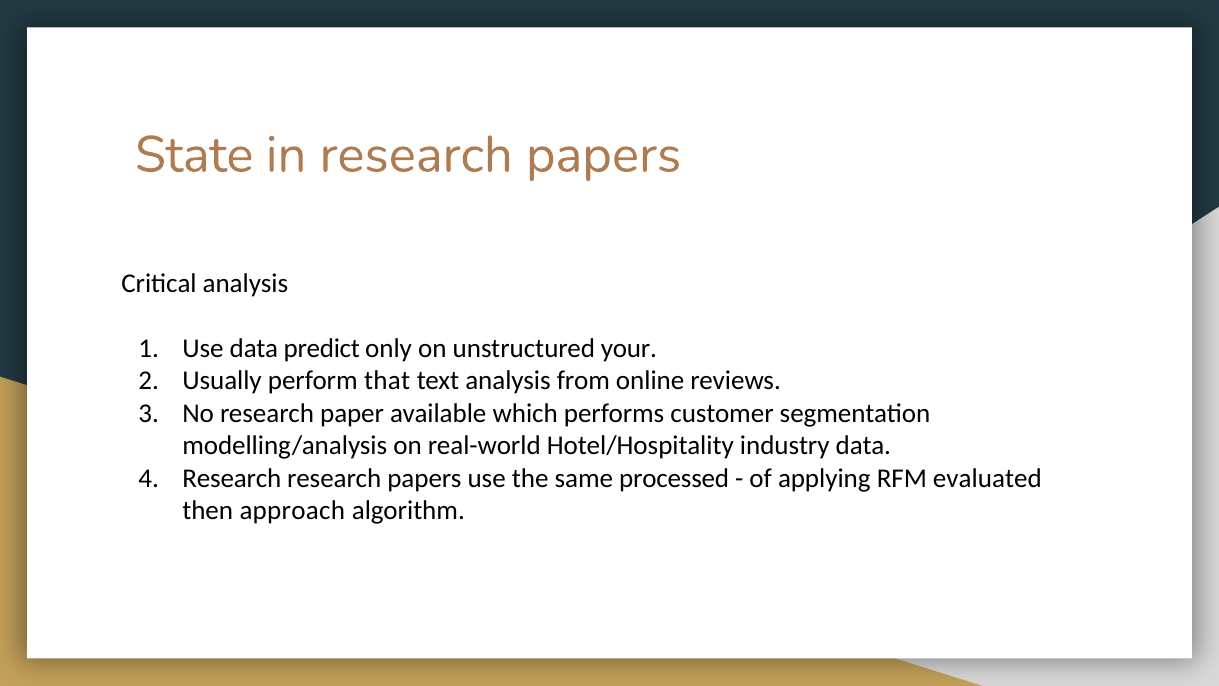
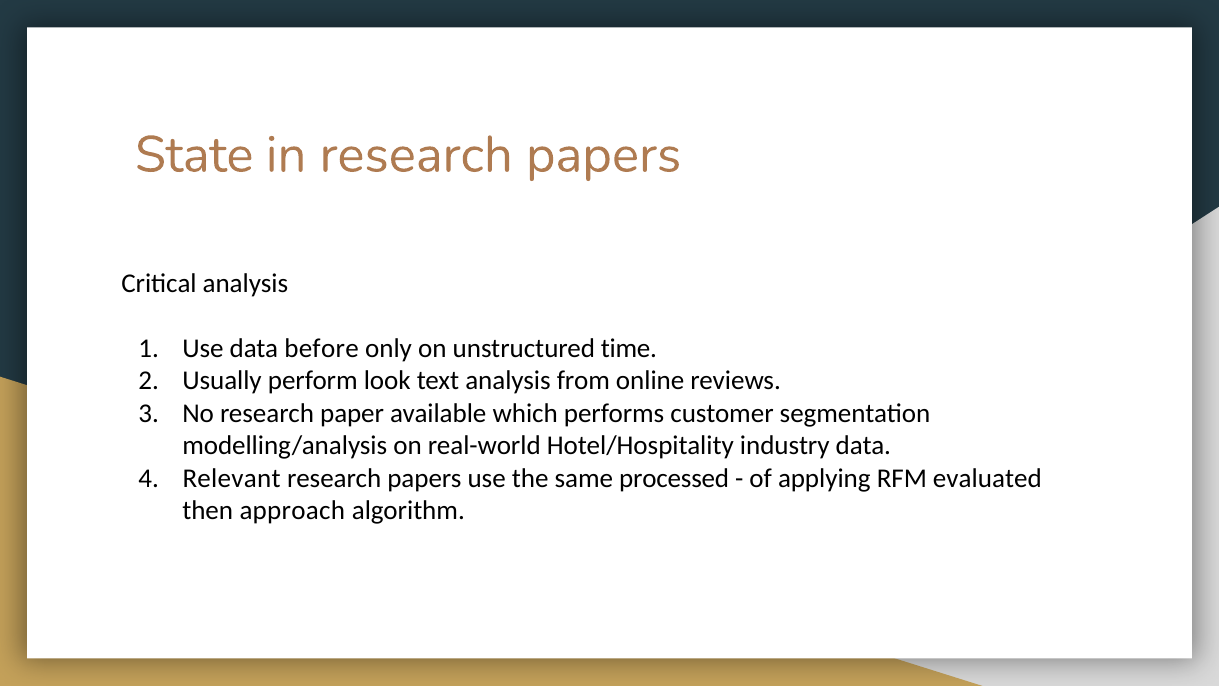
predict: predict -> before
your: your -> time
that: that -> look
Research at (232, 478): Research -> Relevant
